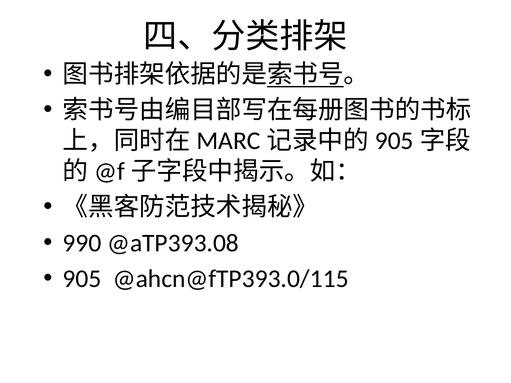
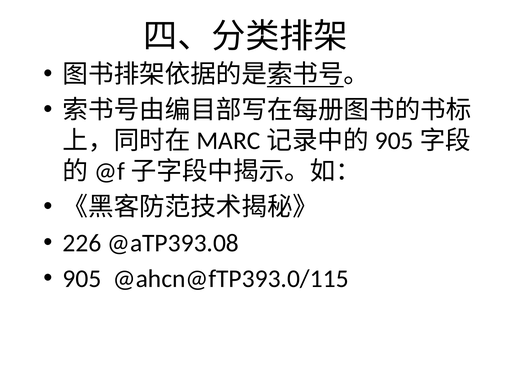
990: 990 -> 226
